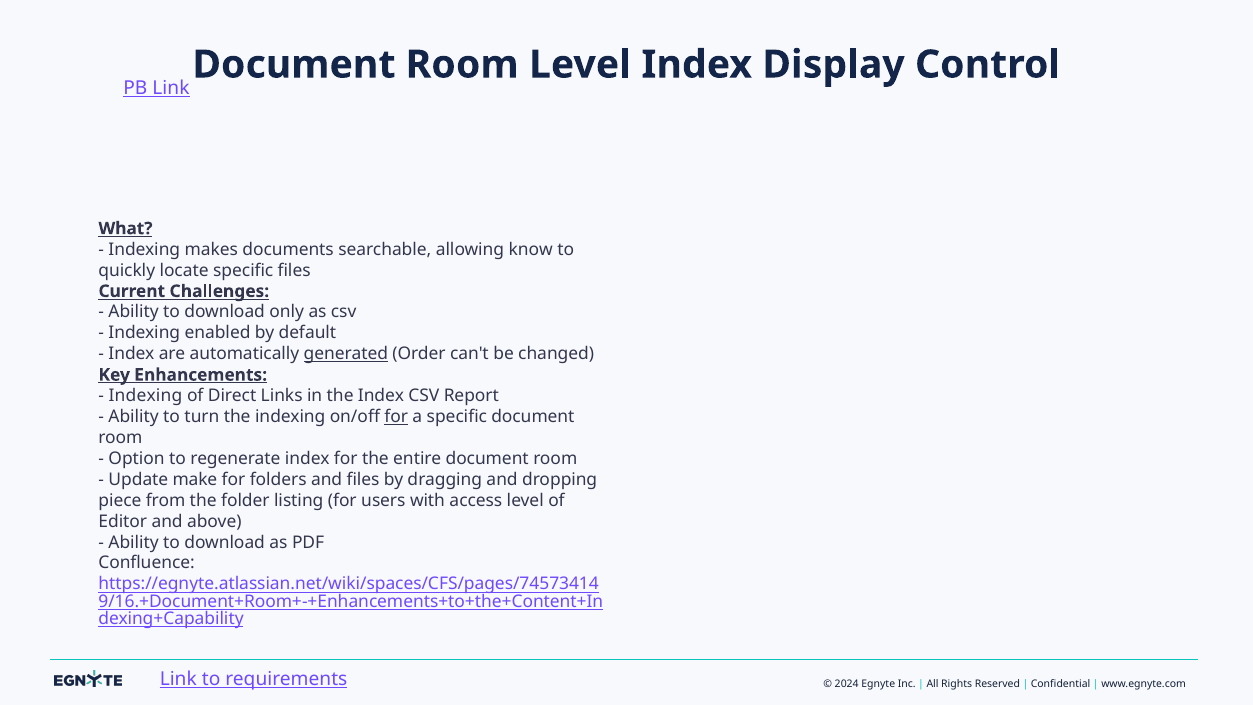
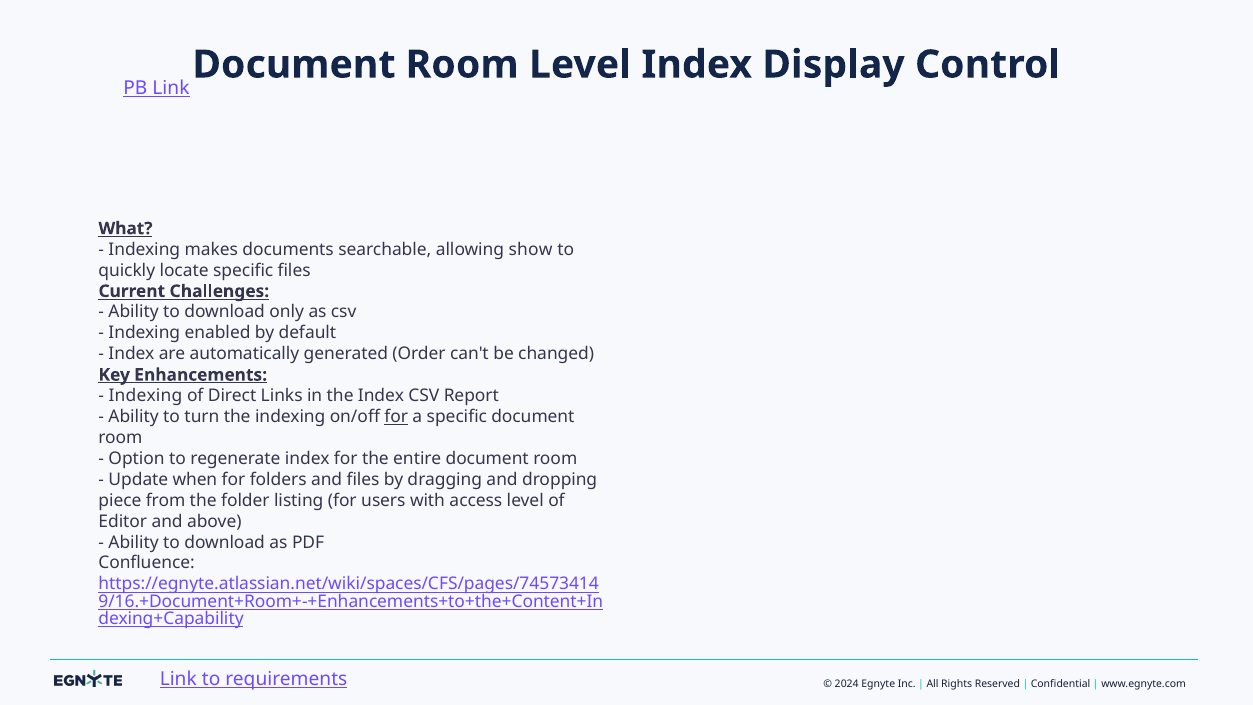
know: know -> show
generated underline: present -> none
make: make -> when
